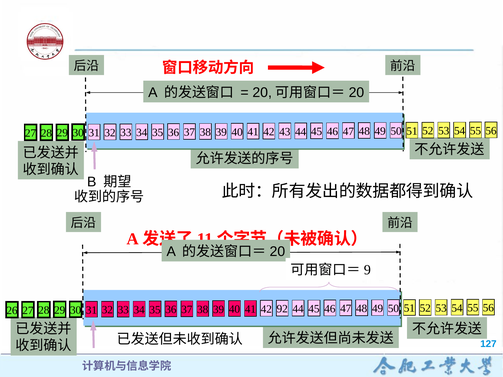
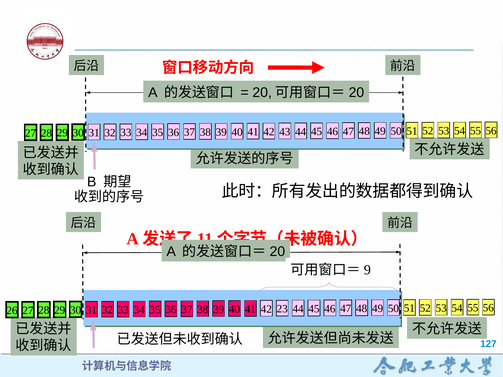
92: 92 -> 23
